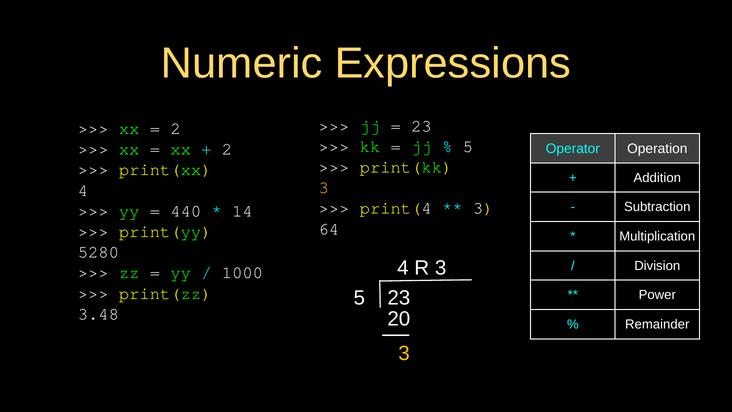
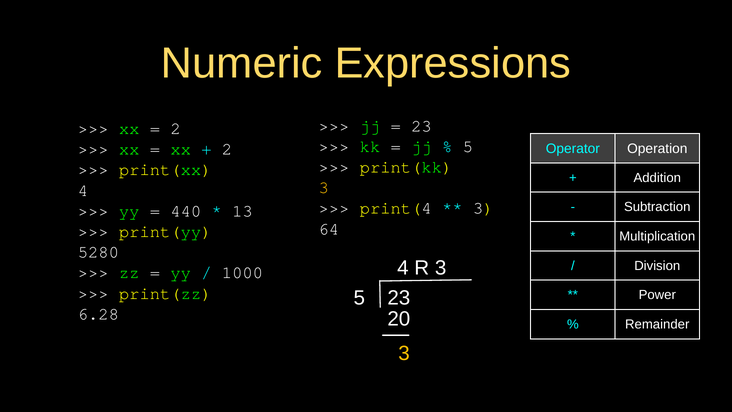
14: 14 -> 13
3.48: 3.48 -> 6.28
